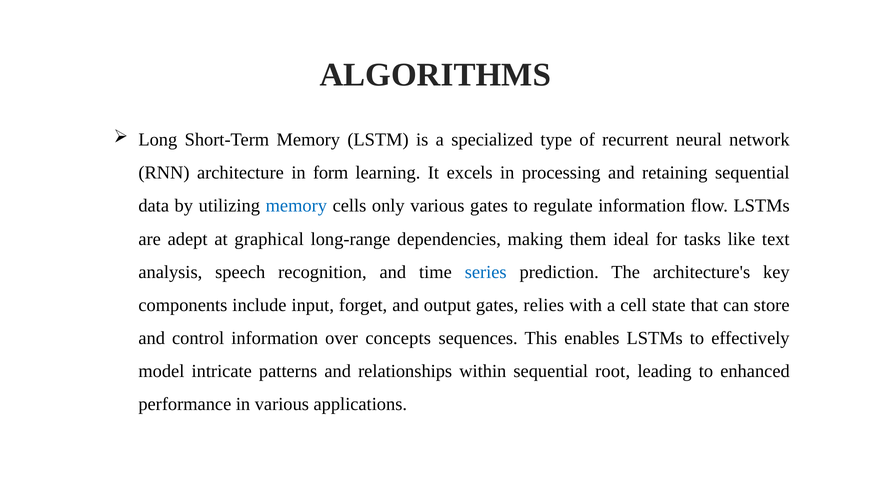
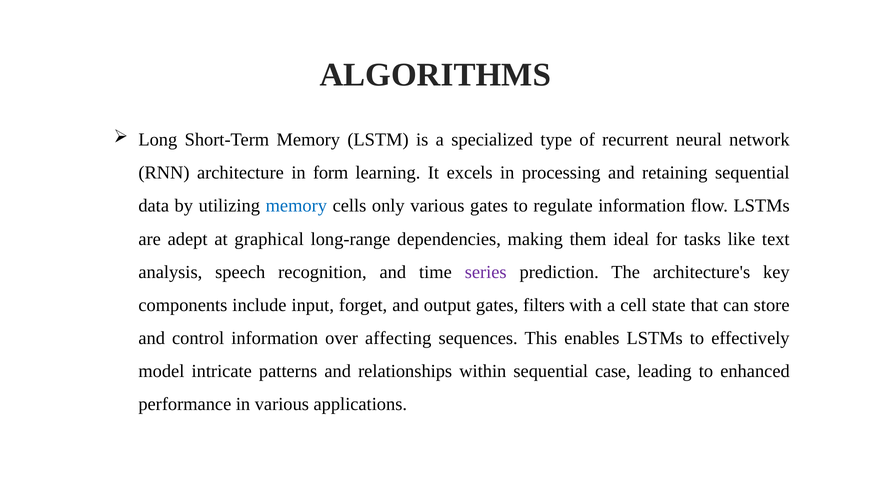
series colour: blue -> purple
relies: relies -> filters
concepts: concepts -> affecting
root: root -> case
